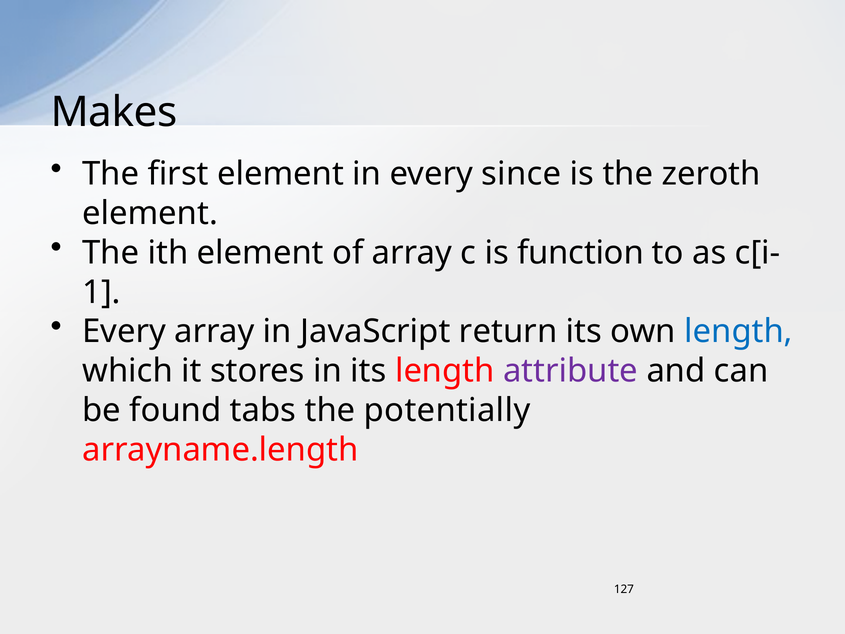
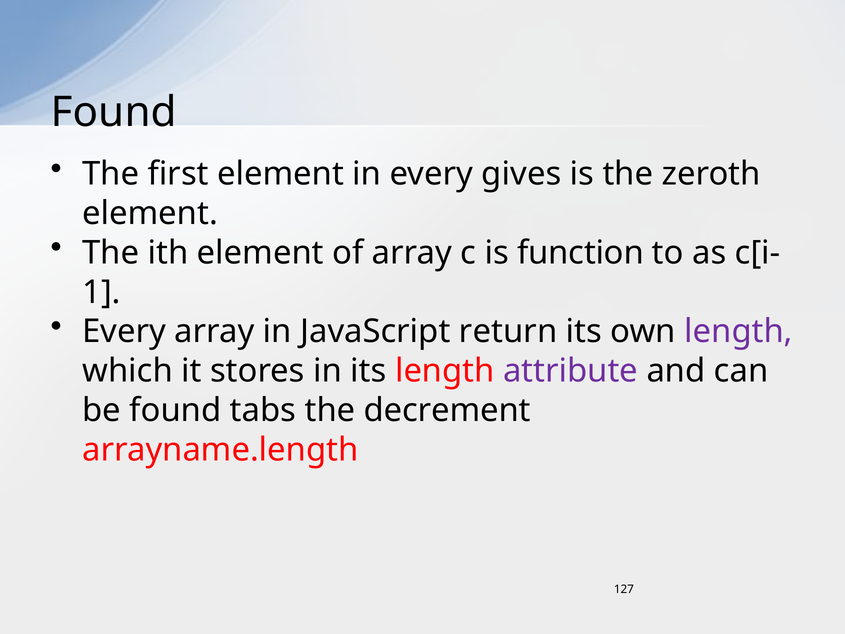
Makes at (114, 112): Makes -> Found
since: since -> gives
length at (738, 331) colour: blue -> purple
potentially: potentially -> decrement
